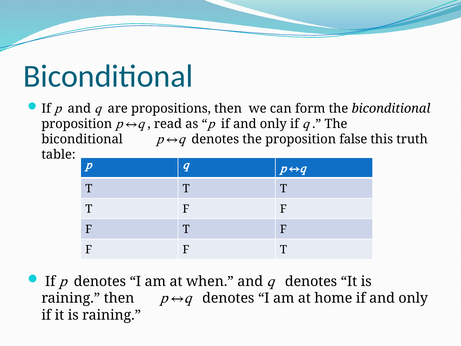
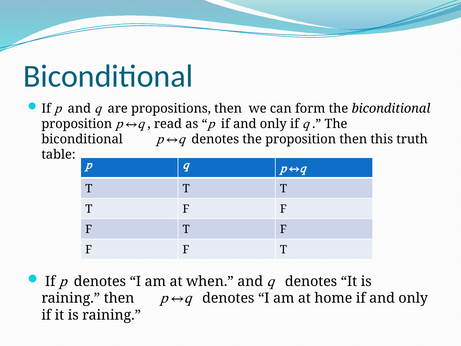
false at (353, 139): false -> then
